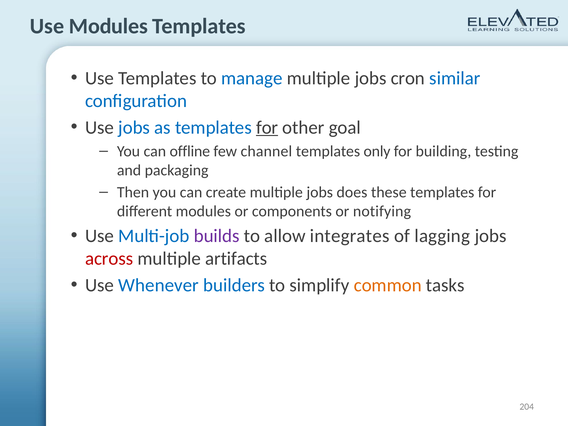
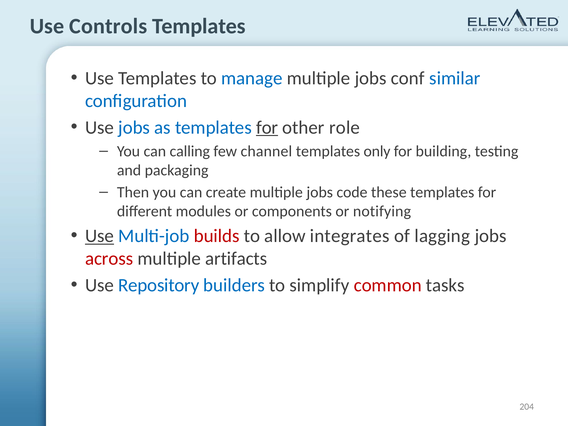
Use Modules: Modules -> Controls
cron: cron -> conf
goal: goal -> role
offline: offline -> calling
does: does -> code
Use at (99, 236) underline: none -> present
builds colour: purple -> red
Whenever: Whenever -> Repository
common colour: orange -> red
